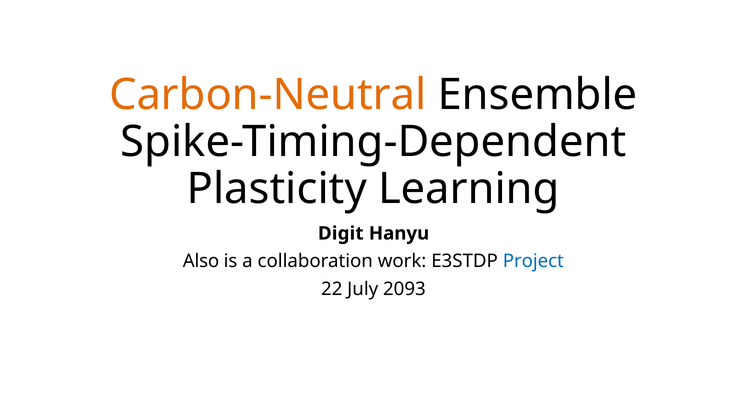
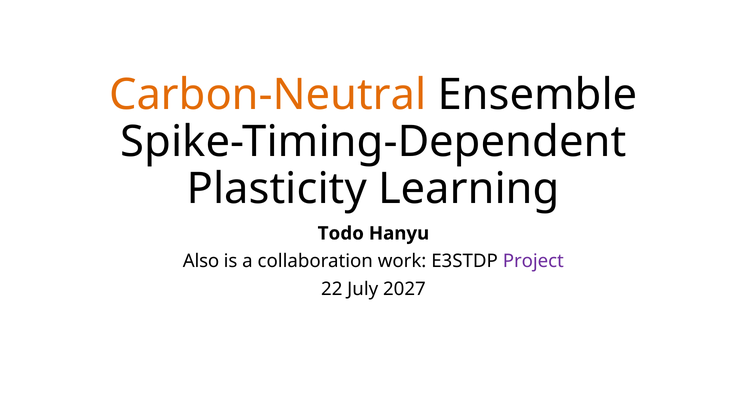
Digit: Digit -> Todo
Project colour: blue -> purple
2093: 2093 -> 2027
